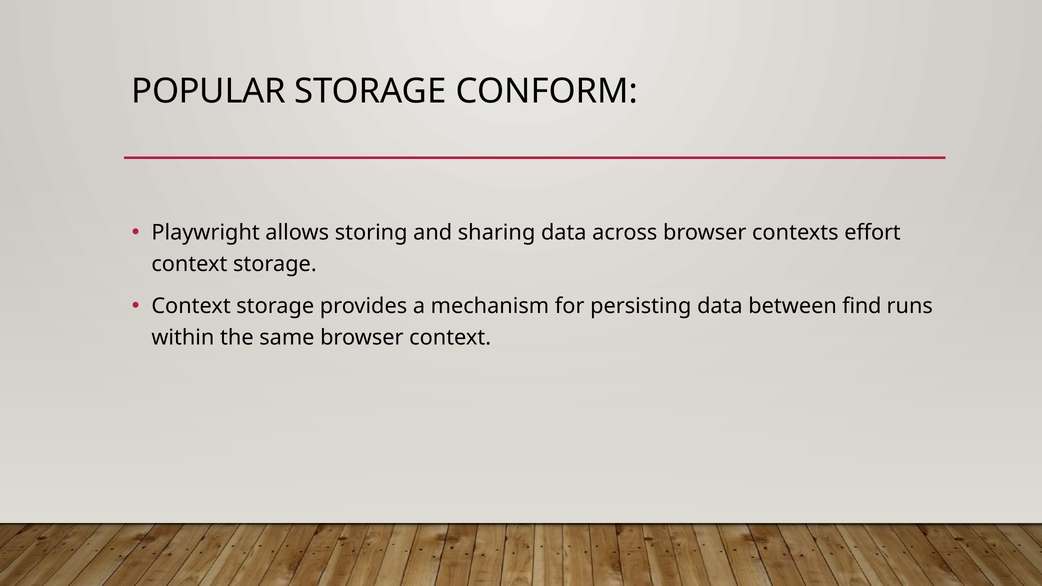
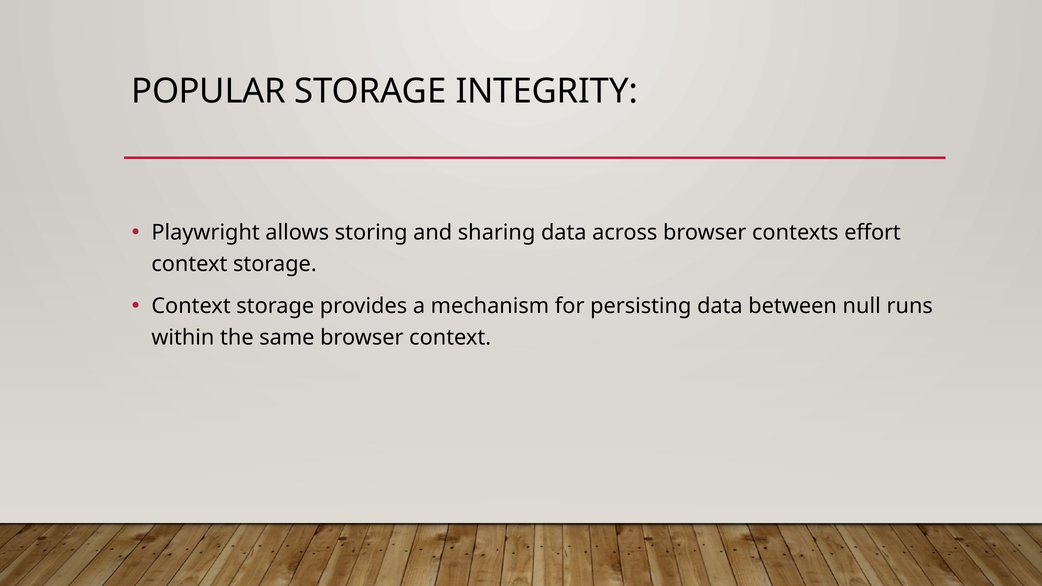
CONFORM: CONFORM -> INTEGRITY
find: find -> null
